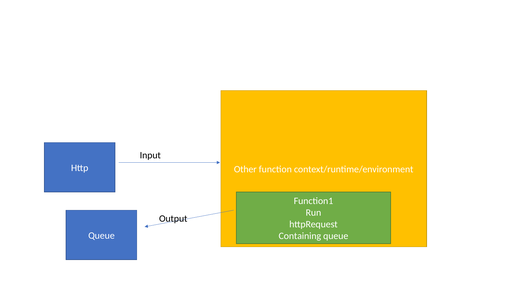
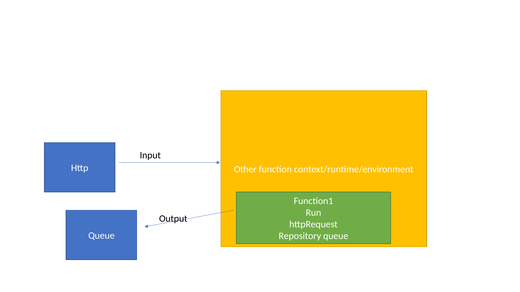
Containing: Containing -> Repository
